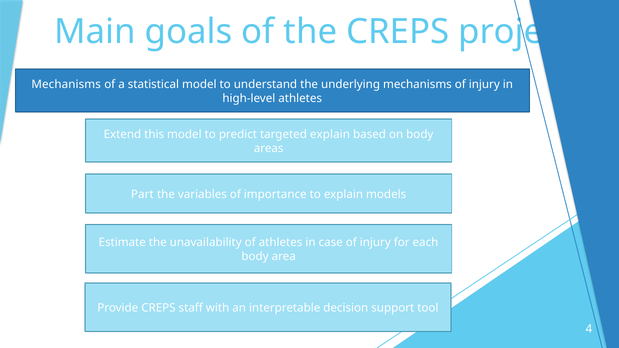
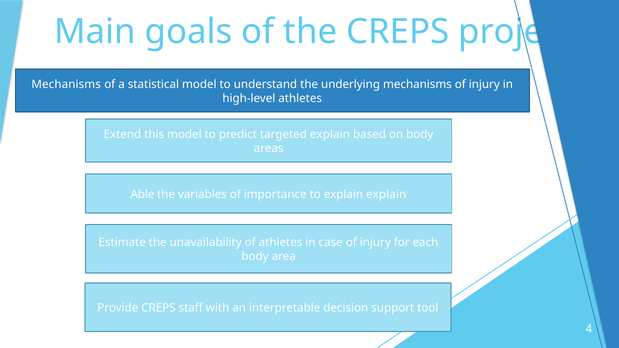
Part: Part -> Able
explain models: models -> explain
